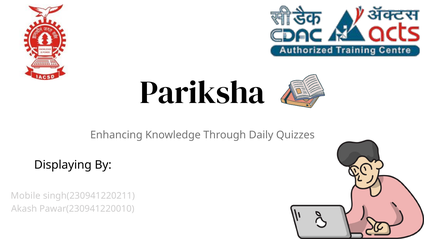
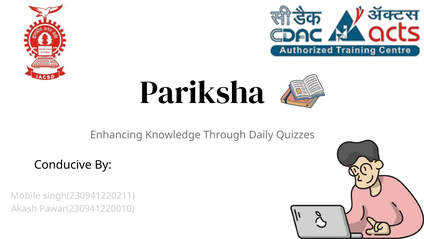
Displaying: Displaying -> Conducive
